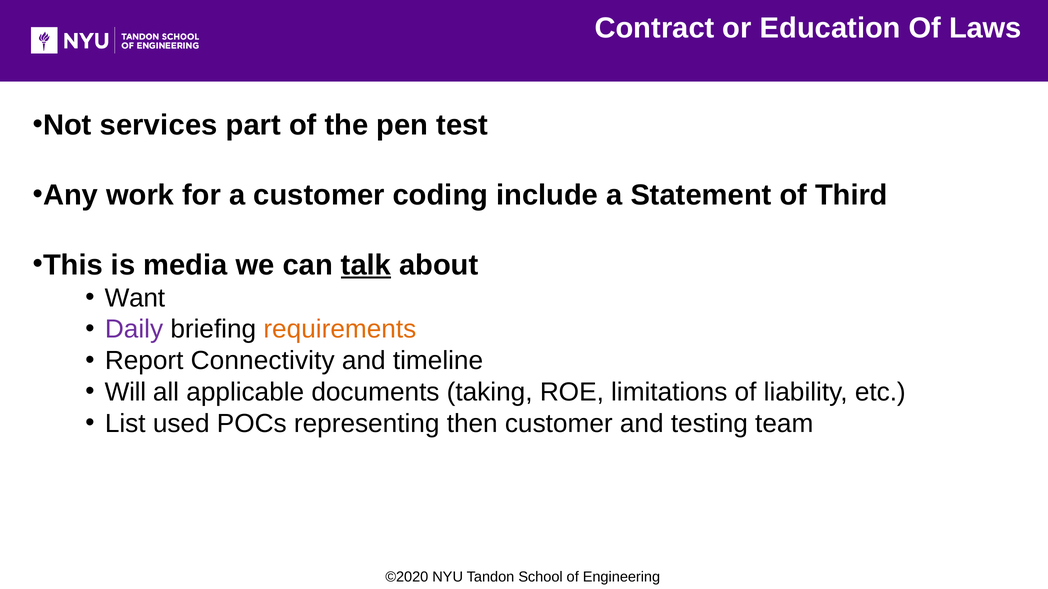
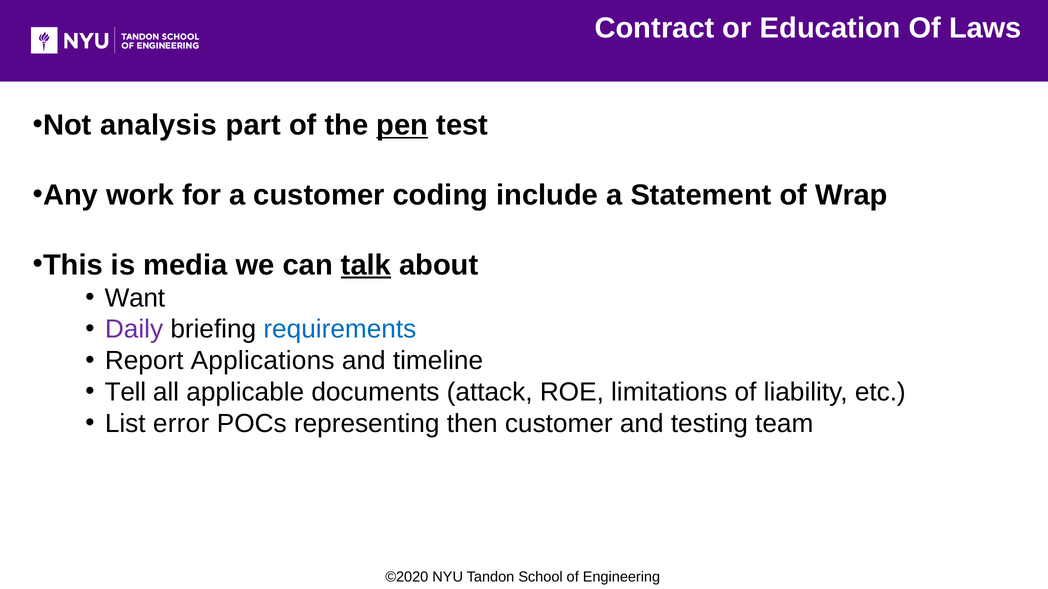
services: services -> analysis
pen underline: none -> present
Third: Third -> Wrap
requirements colour: orange -> blue
Connectivity: Connectivity -> Applications
Will: Will -> Tell
taking: taking -> attack
used: used -> error
